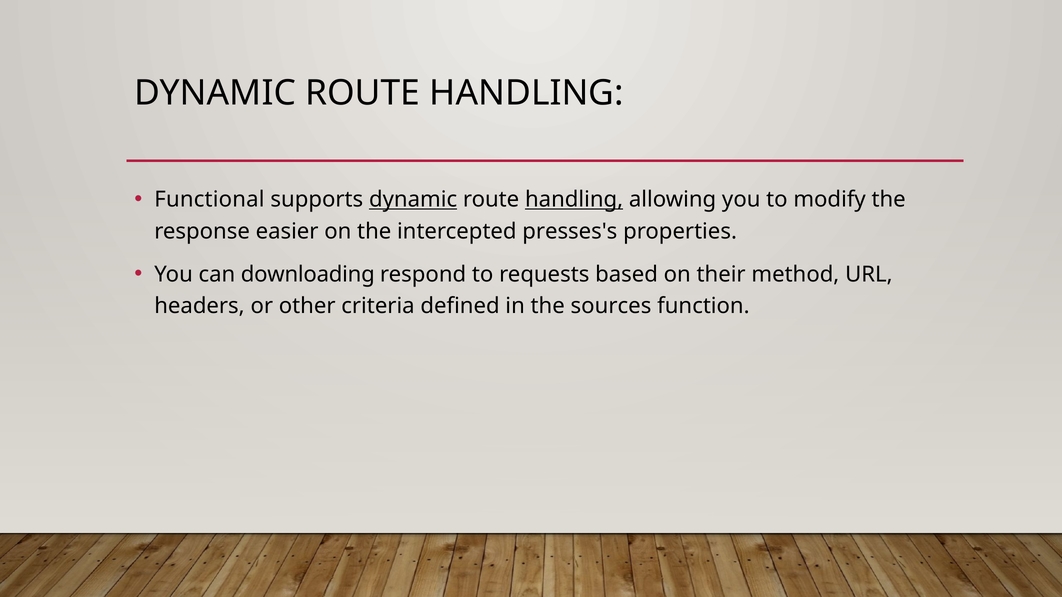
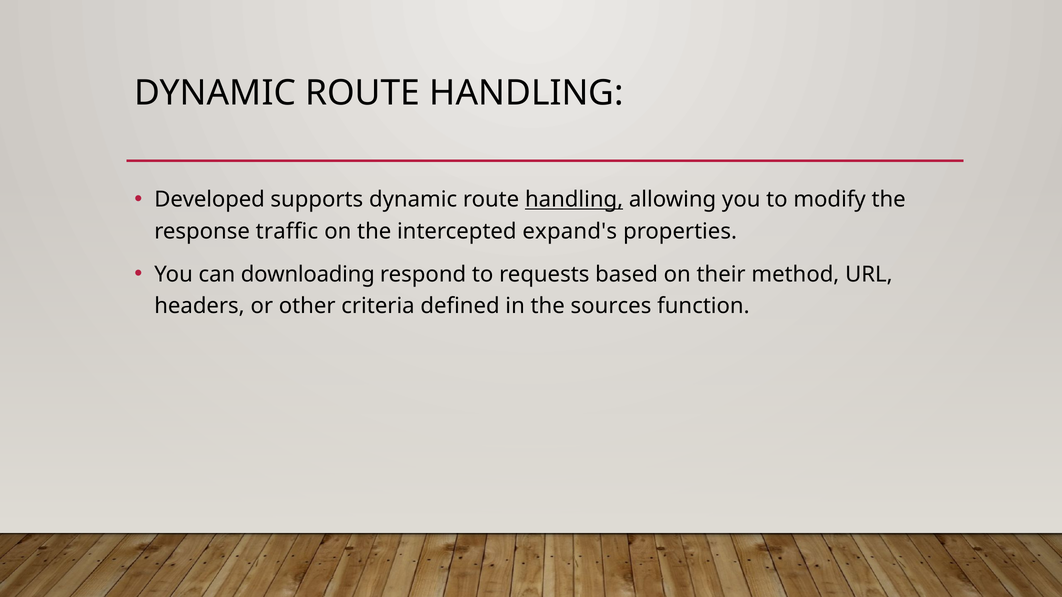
Functional: Functional -> Developed
dynamic at (413, 200) underline: present -> none
easier: easier -> traffic
presses's: presses's -> expand's
